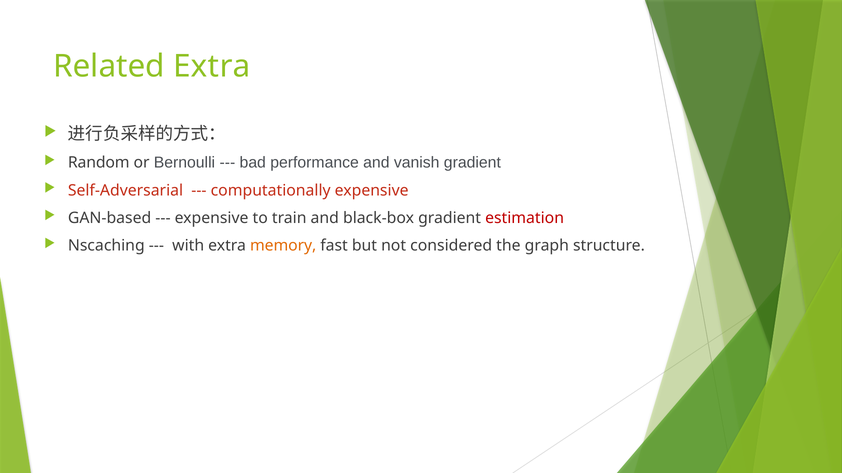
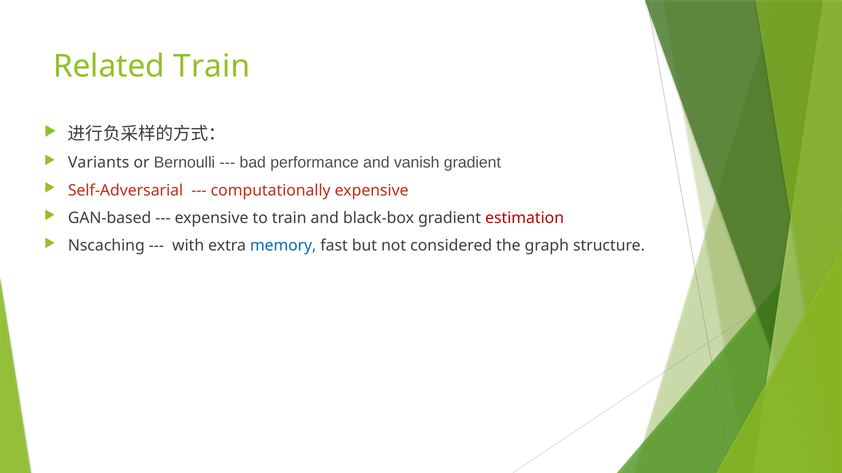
Related Extra: Extra -> Train
Random: Random -> Variants
memory colour: orange -> blue
